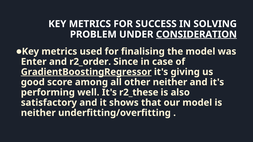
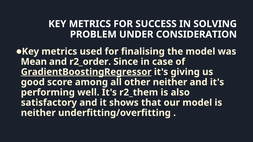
CONSIDERATION underline: present -> none
Enter: Enter -> Mean
r2_these: r2_these -> r2_them
